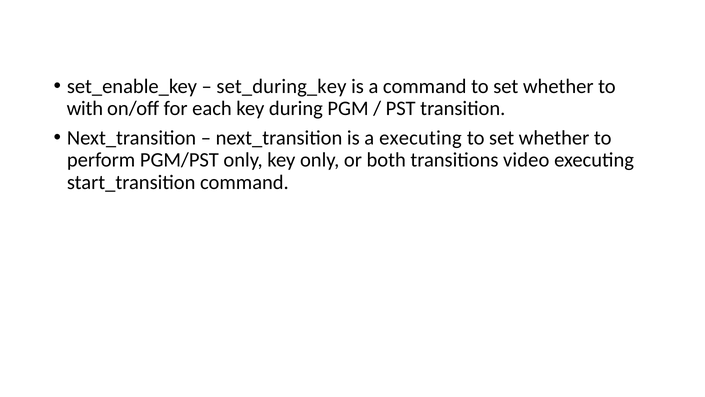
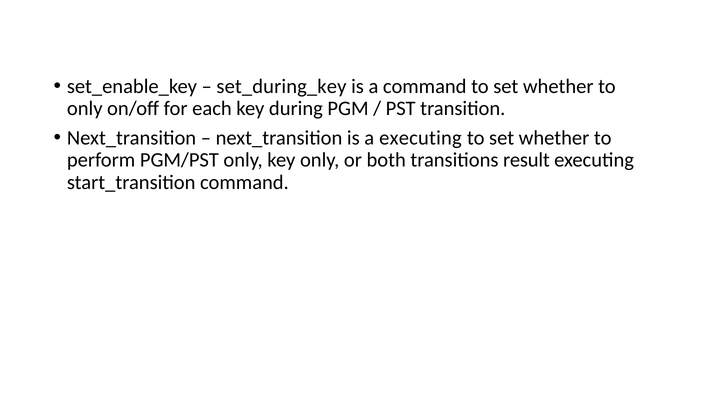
with at (85, 108): with -> only
video: video -> result
